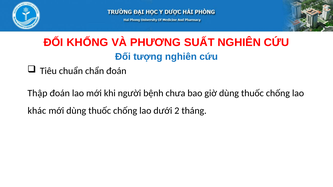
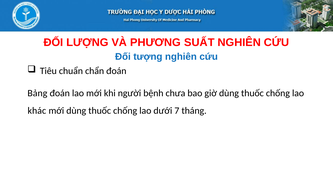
KHỐNG: KHỐNG -> LƯỢNG
Thập: Thập -> Bảng
2: 2 -> 7
